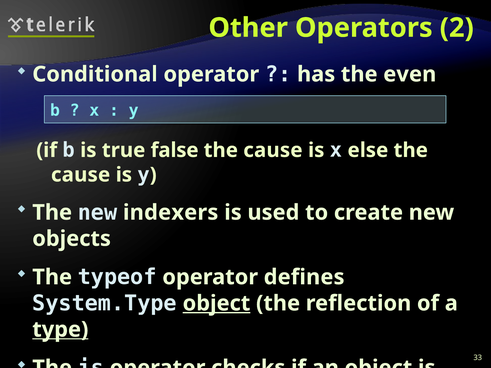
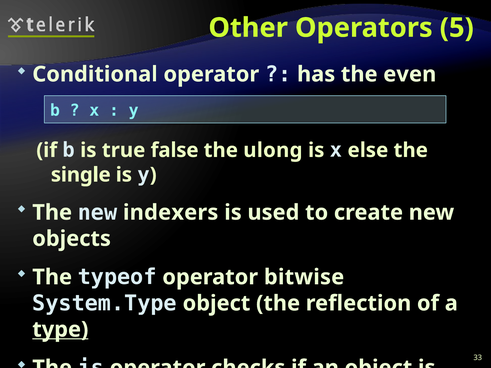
2: 2 -> 5
cause at (273, 150): cause -> ulong
cause at (81, 175): cause -> single
defines: defines -> bitwise
object at (216, 303) underline: present -> none
